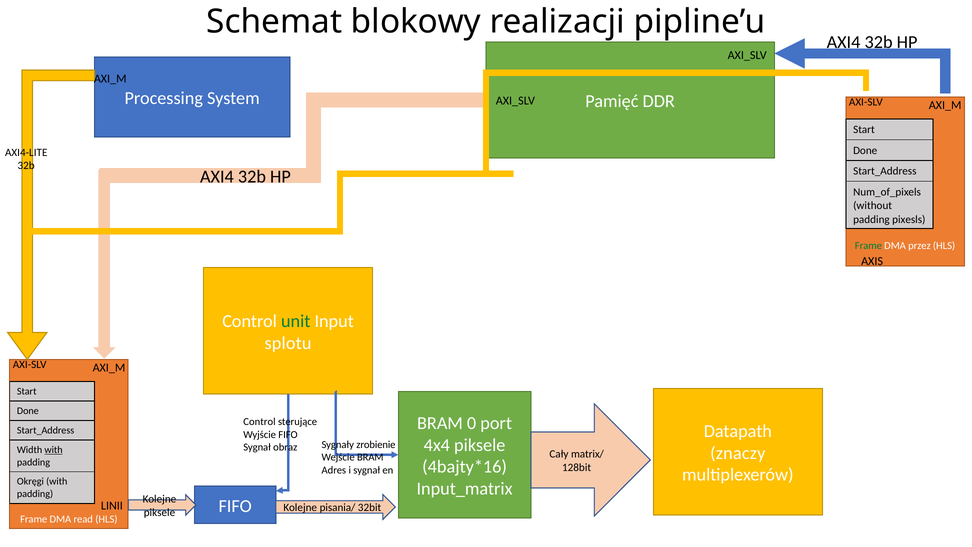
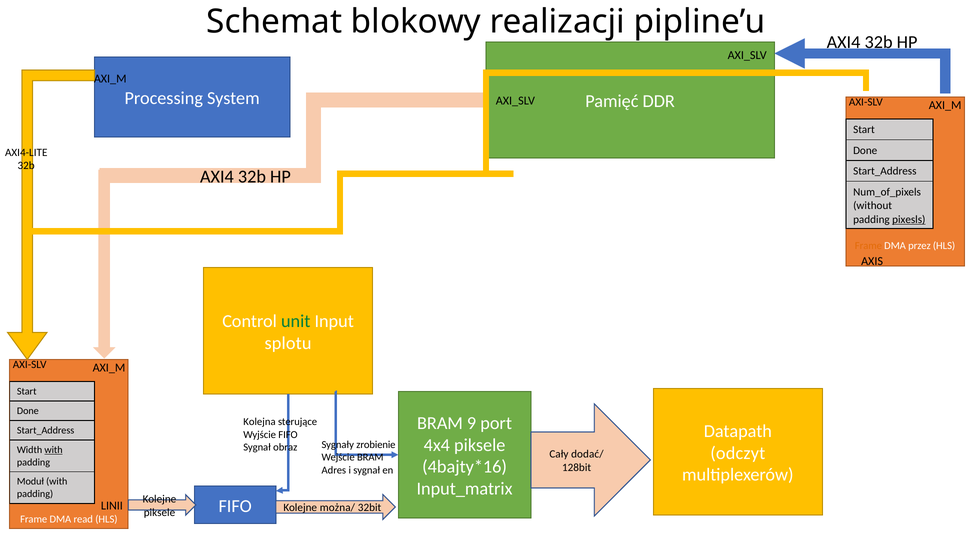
pixesls underline: none -> present
Frame at (868, 246) colour: green -> orange
0: 0 -> 9
Control at (259, 422): Control -> Kolejna
znaczy: znaczy -> odczyt
matrix/: matrix/ -> dodać/
Okręgi: Okręgi -> Moduł
pisania/: pisania/ -> można/
